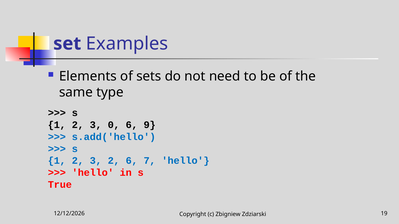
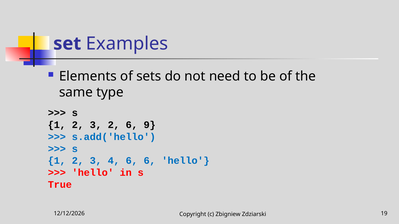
3 0: 0 -> 2
3 2: 2 -> 4
6 7: 7 -> 6
